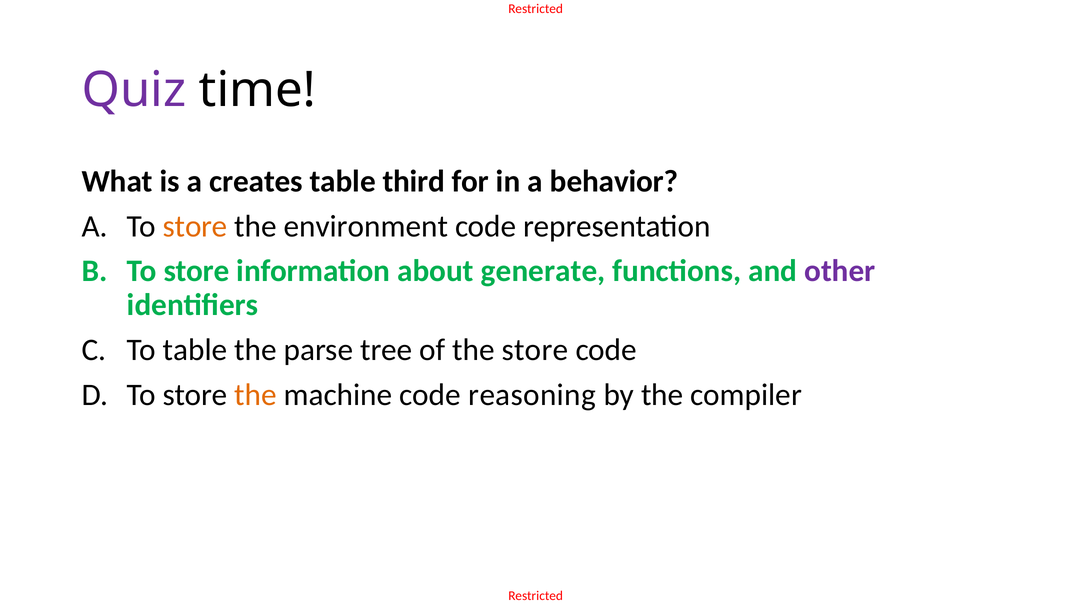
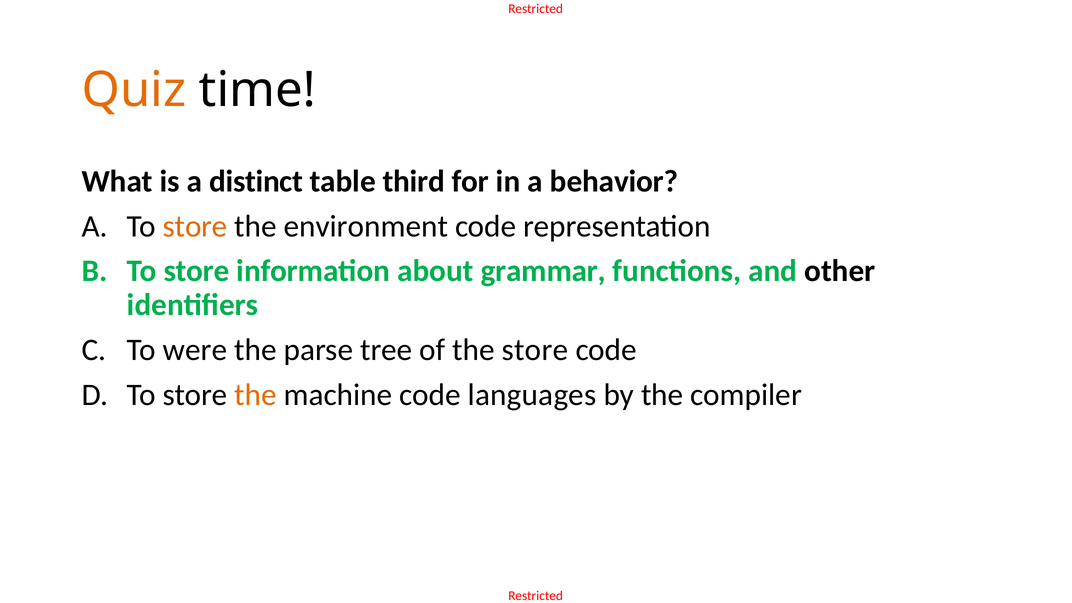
Quiz colour: purple -> orange
creates: creates -> distinct
generate: generate -> grammar
other colour: purple -> black
To table: table -> were
reasoning: reasoning -> languages
